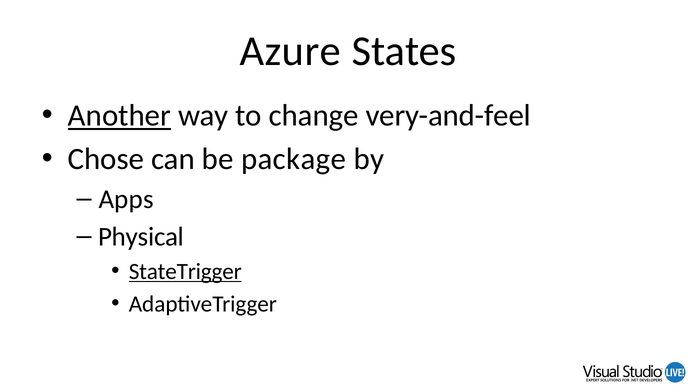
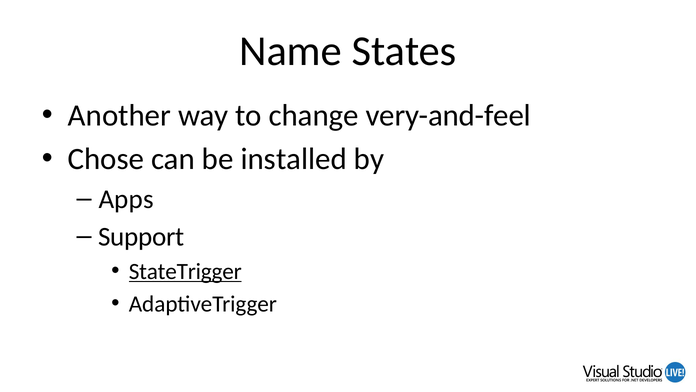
Azure: Azure -> Name
Another underline: present -> none
package: package -> installed
Physical: Physical -> Support
